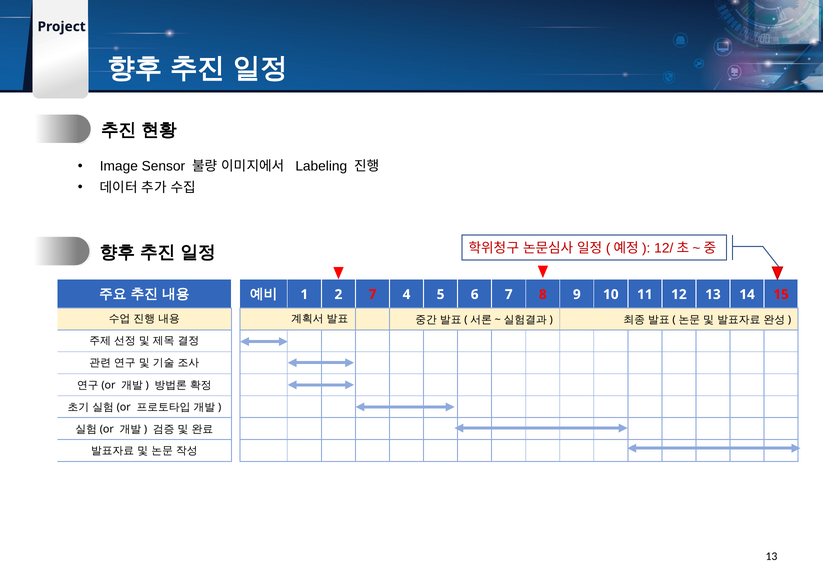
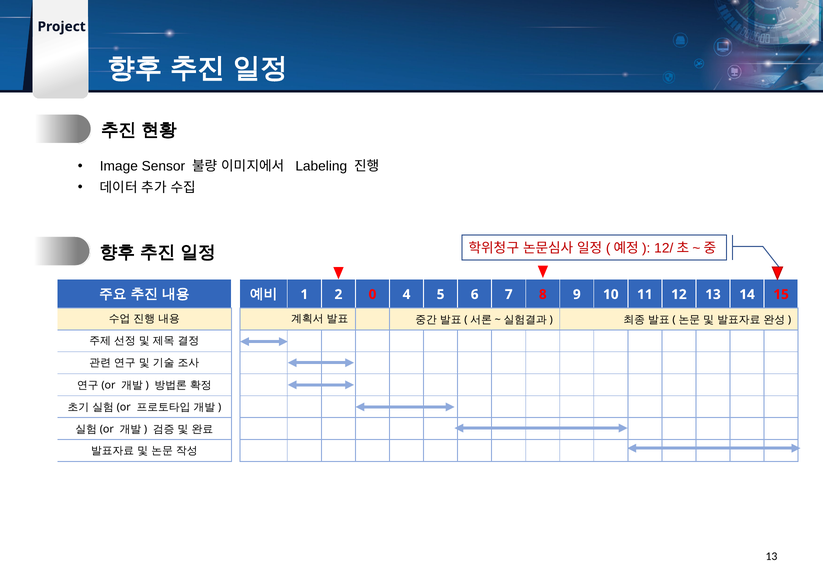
2 7: 7 -> 0
